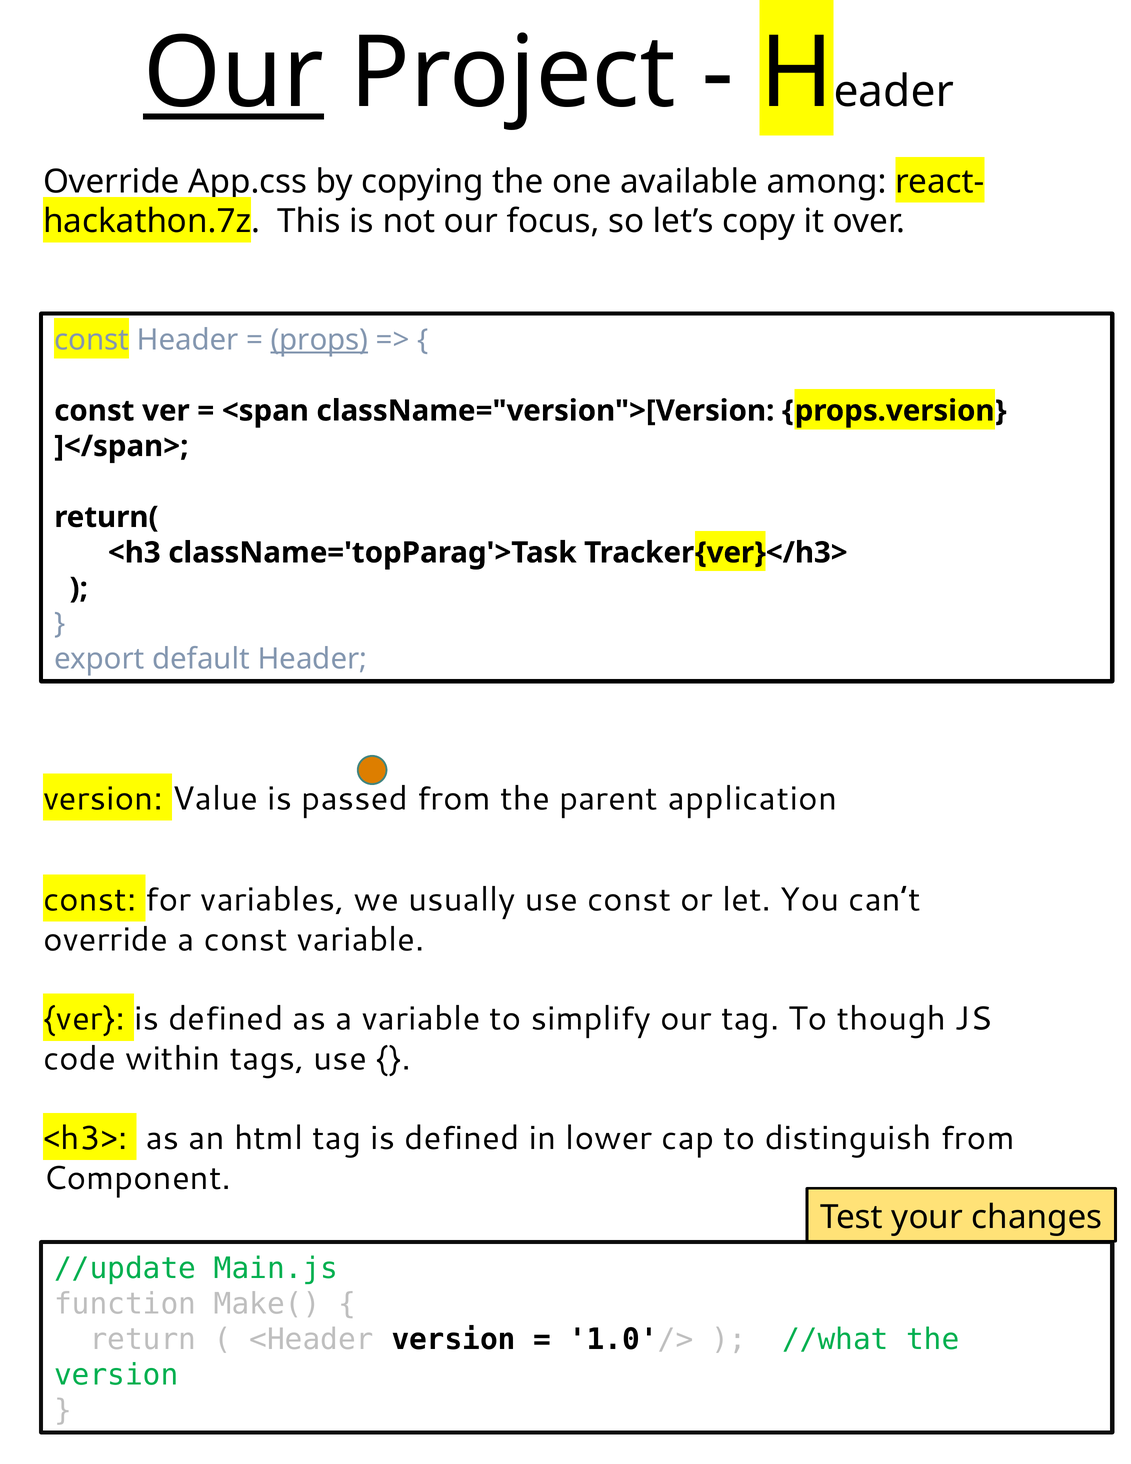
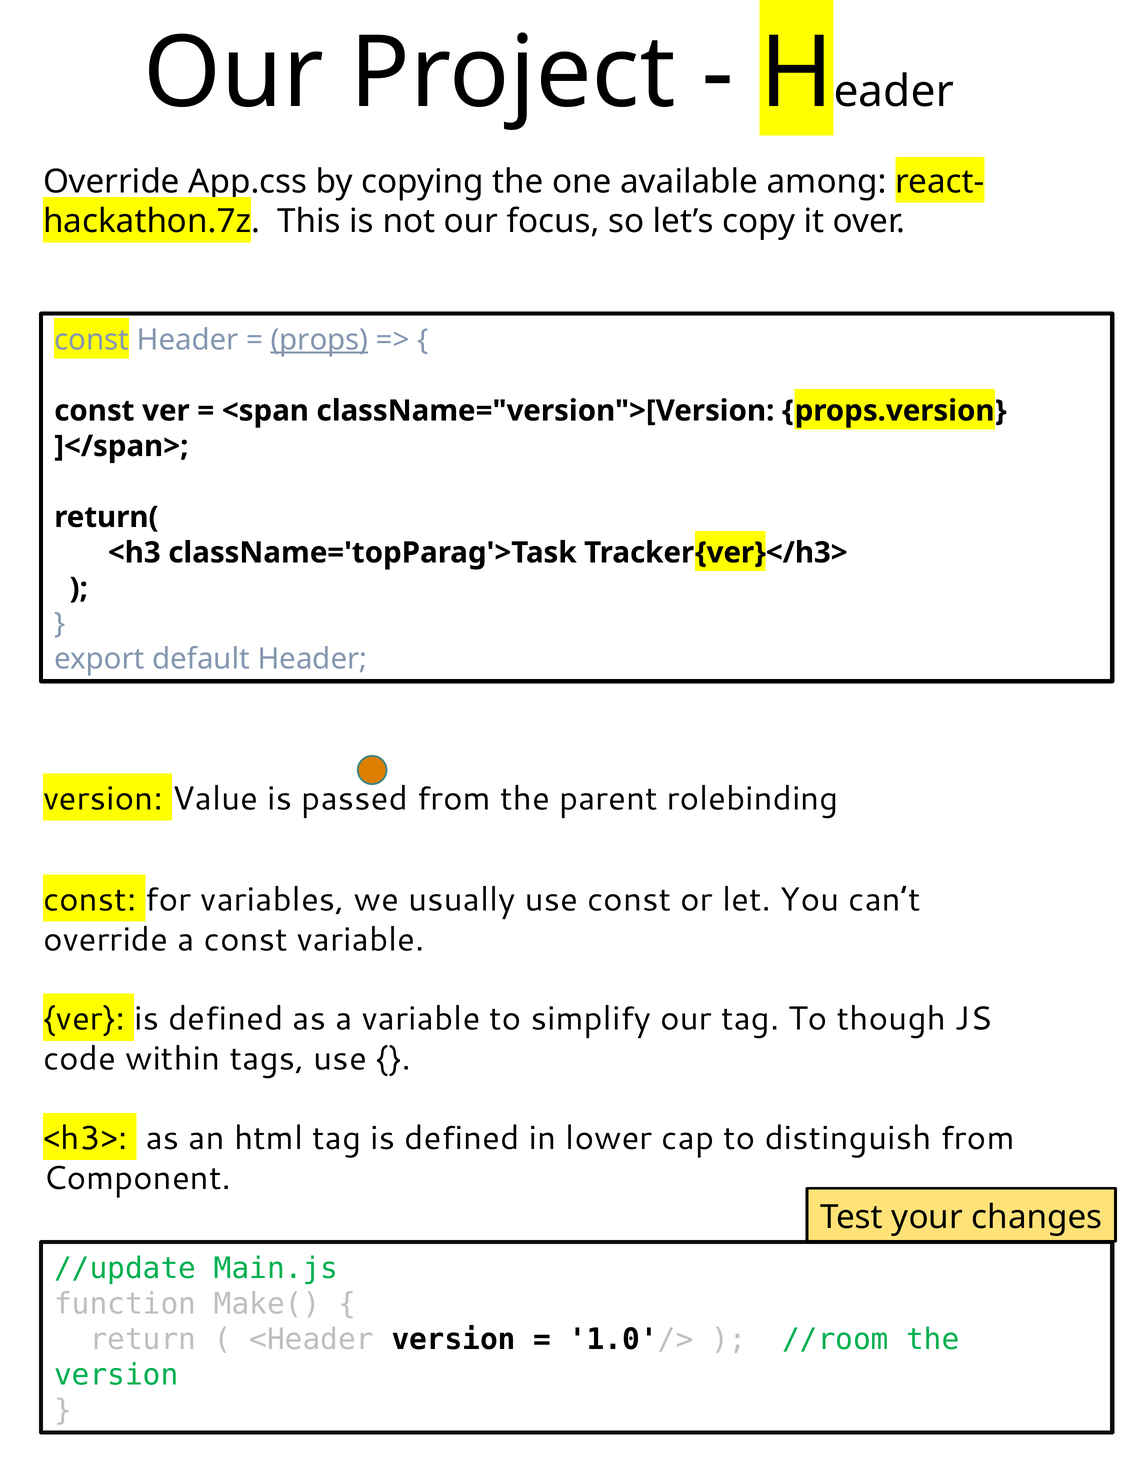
Our at (233, 73) underline: present -> none
application: application -> rolebinding
//what: //what -> //room
